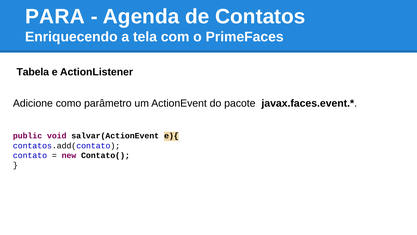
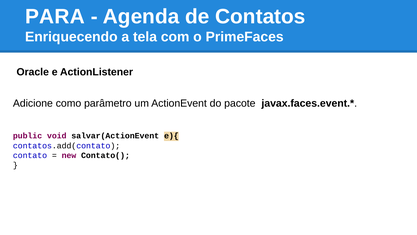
Tabela: Tabela -> Oracle
